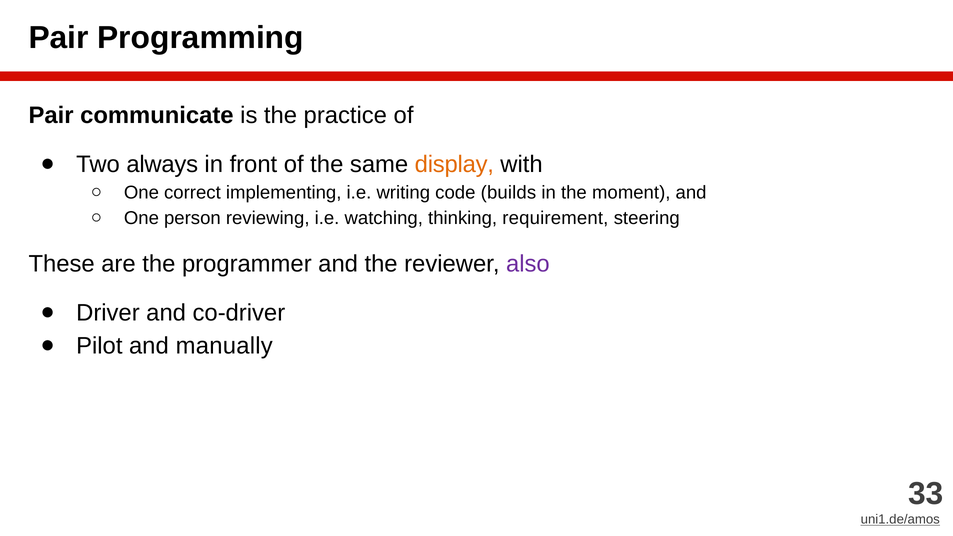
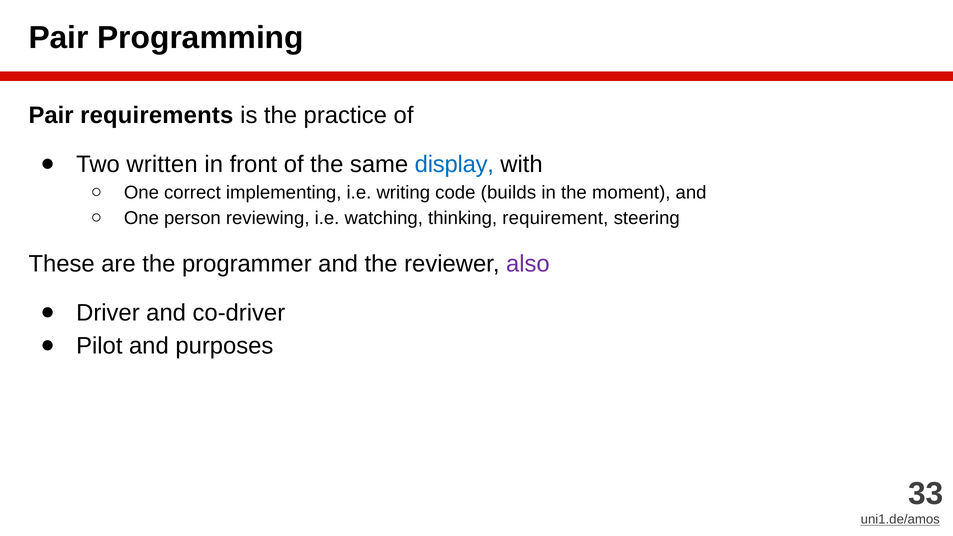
communicate: communicate -> requirements
always: always -> written
display colour: orange -> blue
manually: manually -> purposes
